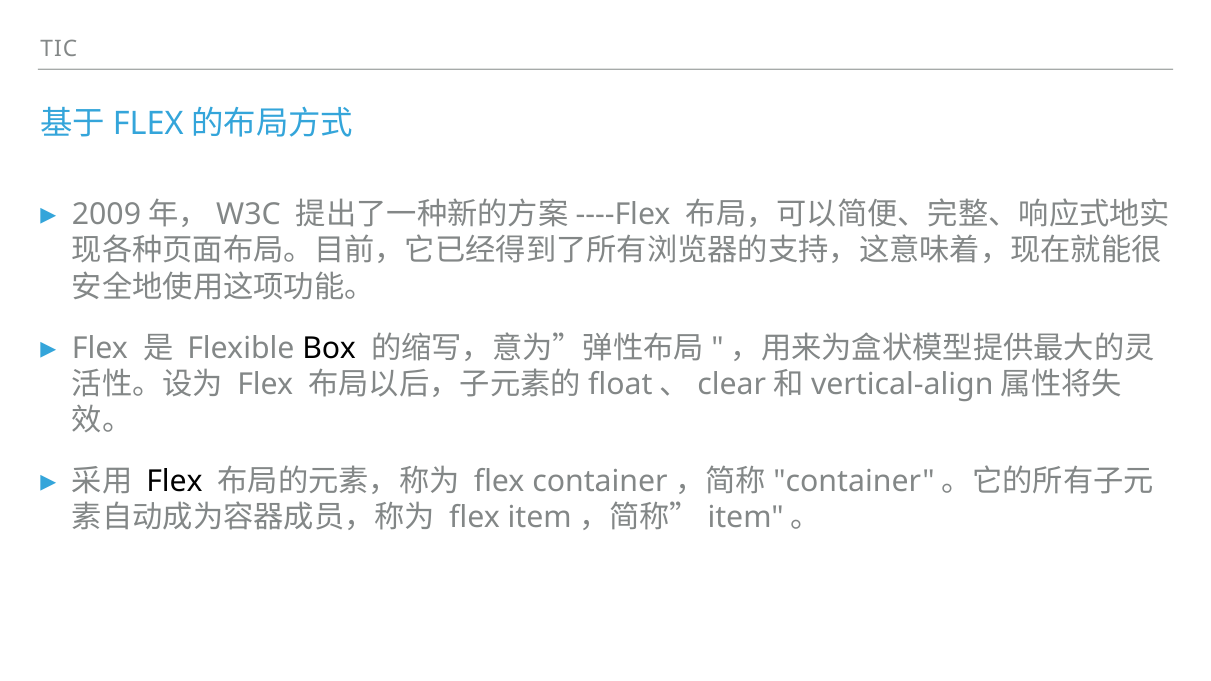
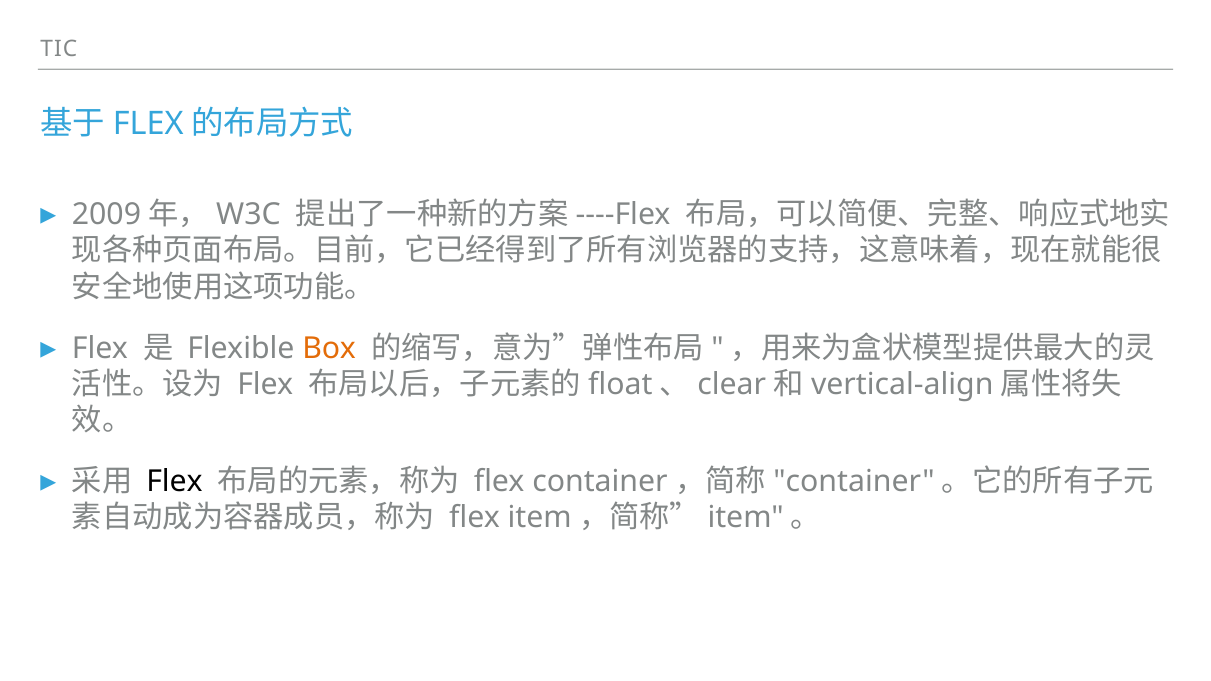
Box colour: black -> orange
